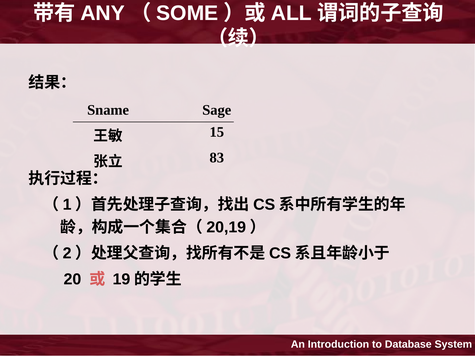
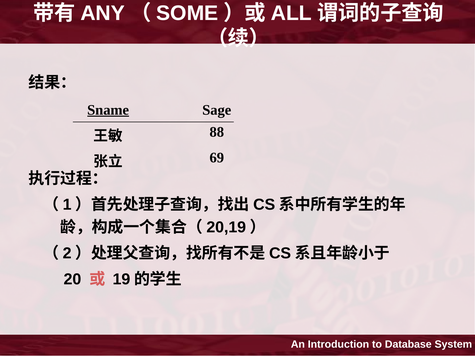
Sname underline: none -> present
15: 15 -> 88
83: 83 -> 69
